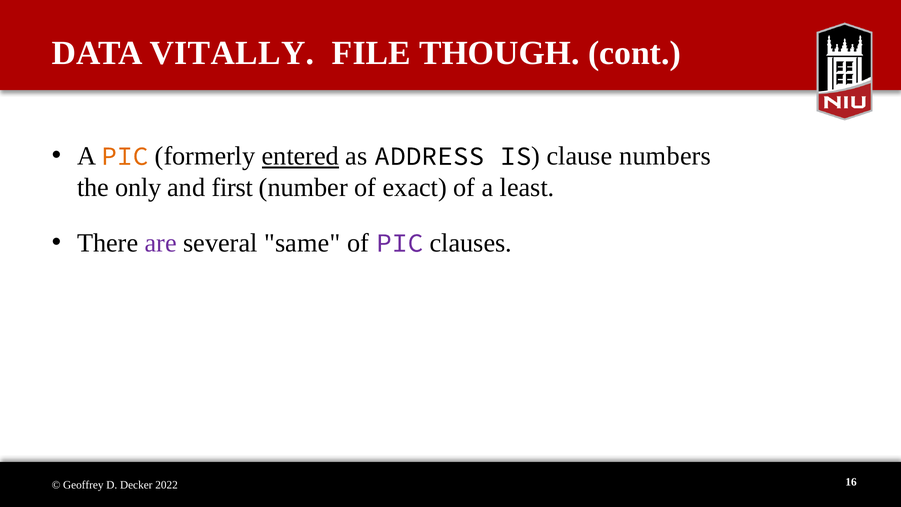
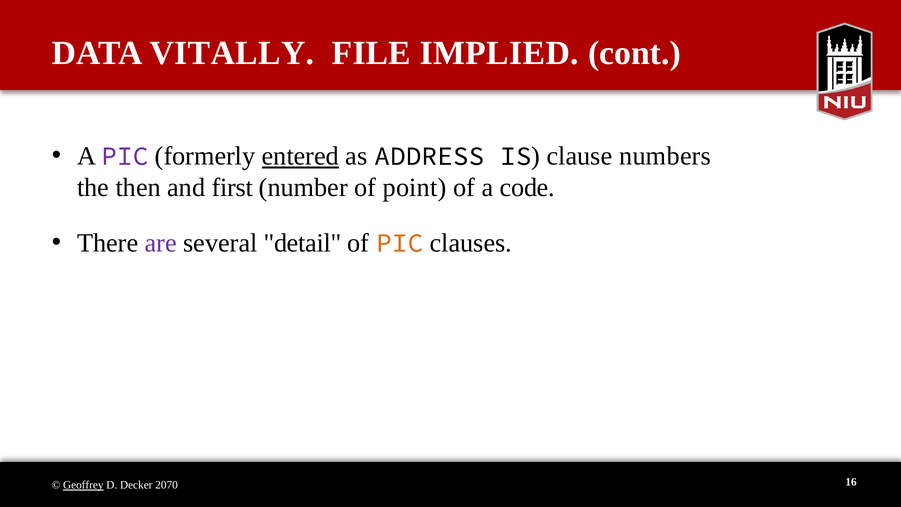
THOUGH: THOUGH -> IMPLIED
PIC at (125, 156) colour: orange -> purple
only: only -> then
exact: exact -> point
least: least -> code
same: same -> detail
PIC at (400, 243) colour: purple -> orange
Geoffrey underline: none -> present
2022: 2022 -> 2070
